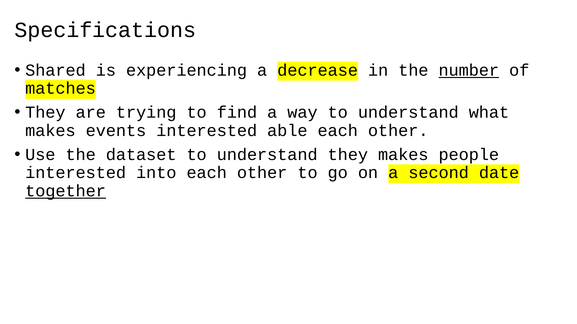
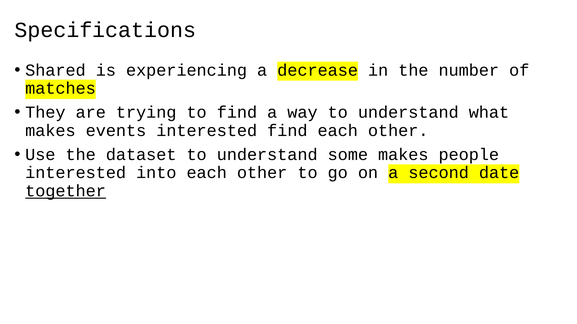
number underline: present -> none
interested able: able -> find
understand they: they -> some
